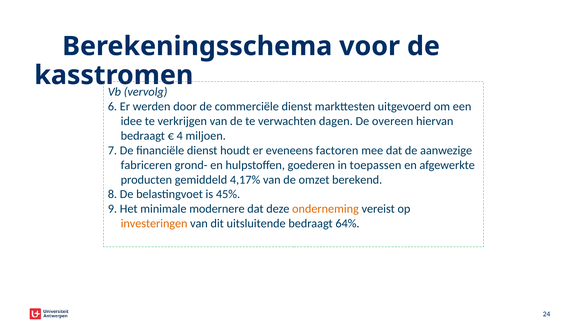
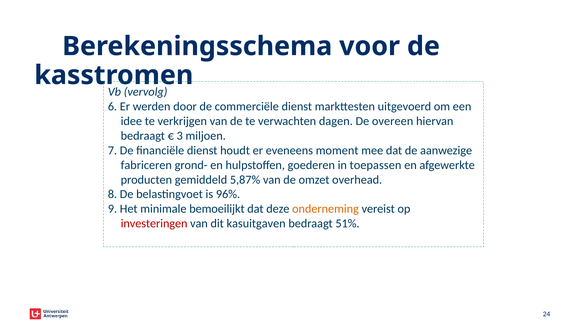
4: 4 -> 3
factoren: factoren -> moment
4,17%: 4,17% -> 5,87%
berekend: berekend -> overhead
45%: 45% -> 96%
modernere: modernere -> bemoeilijkt
investeringen colour: orange -> red
uitsluitende: uitsluitende -> kasuitgaven
64%: 64% -> 51%
